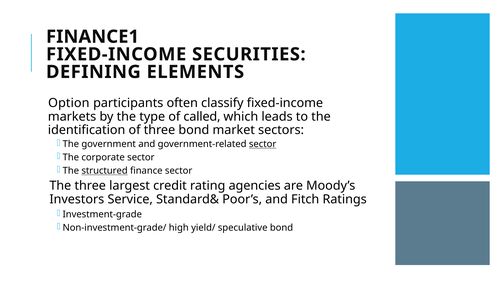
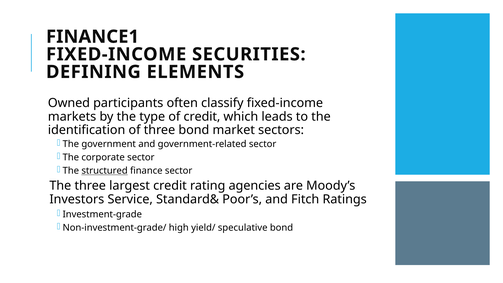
Option: Option -> Owned
of called: called -> credit
sector at (263, 144) underline: present -> none
